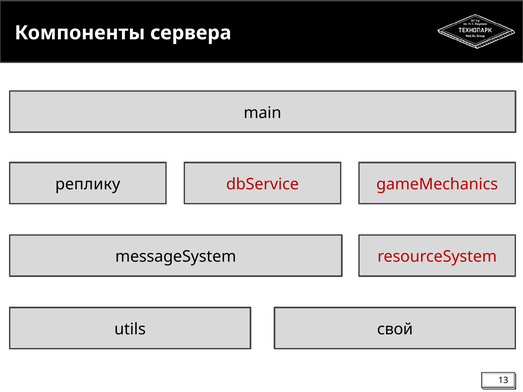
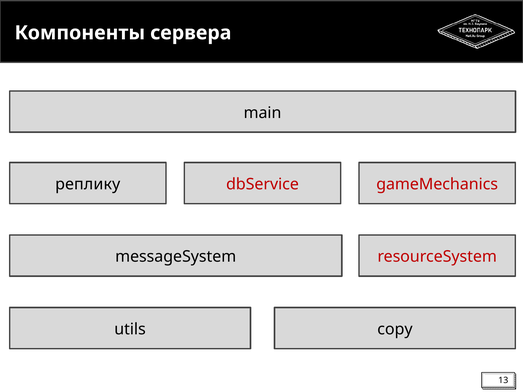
свой: свой -> copy
